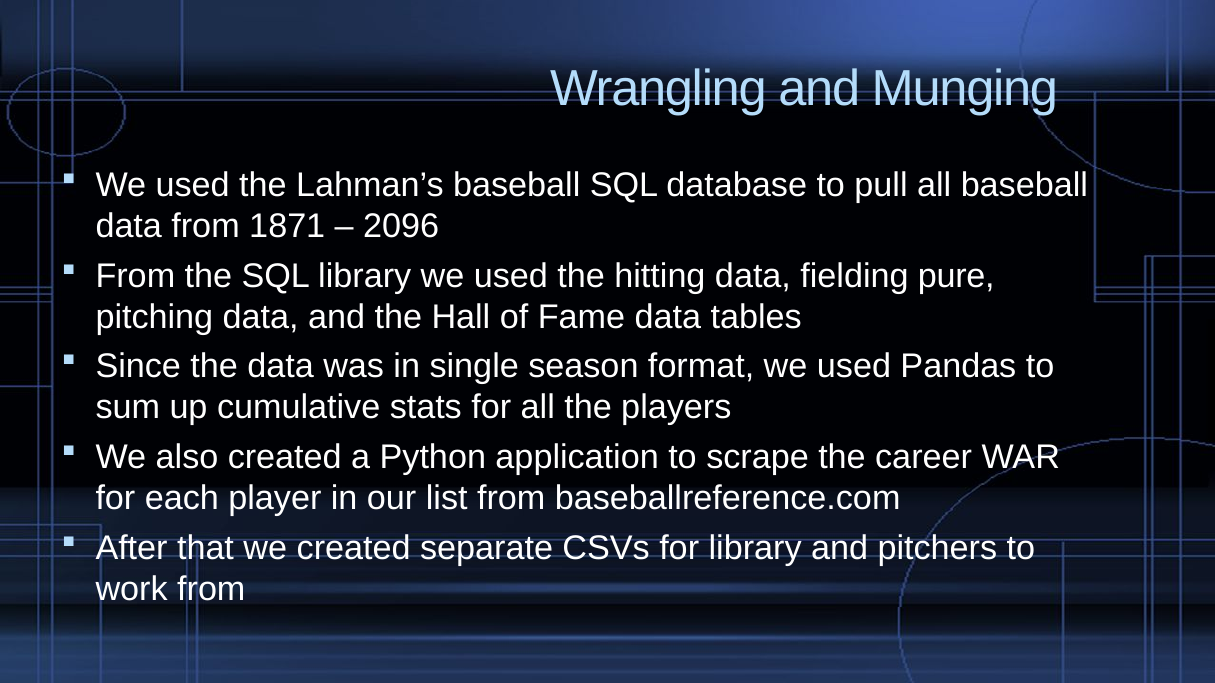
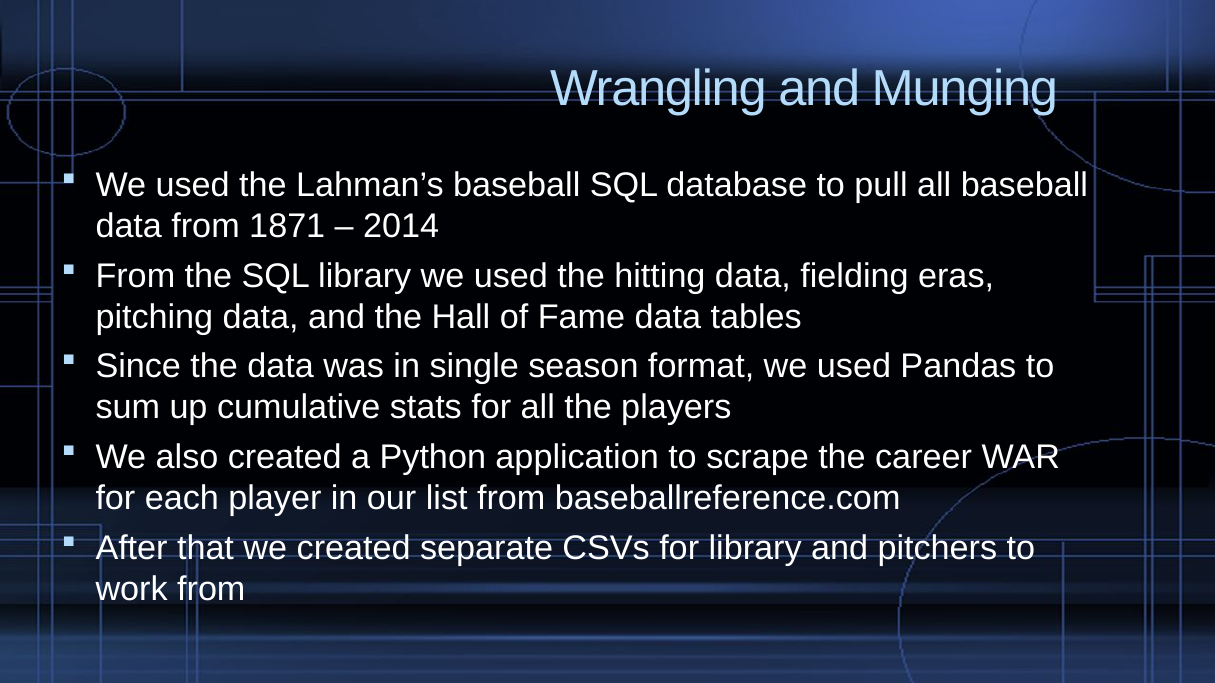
2096: 2096 -> 2014
pure: pure -> eras
